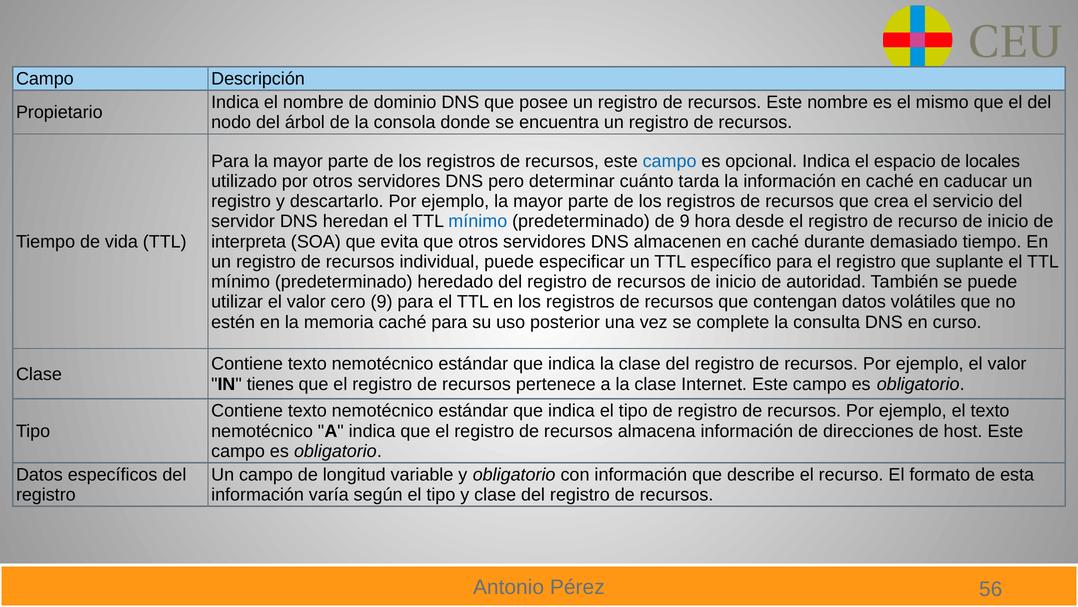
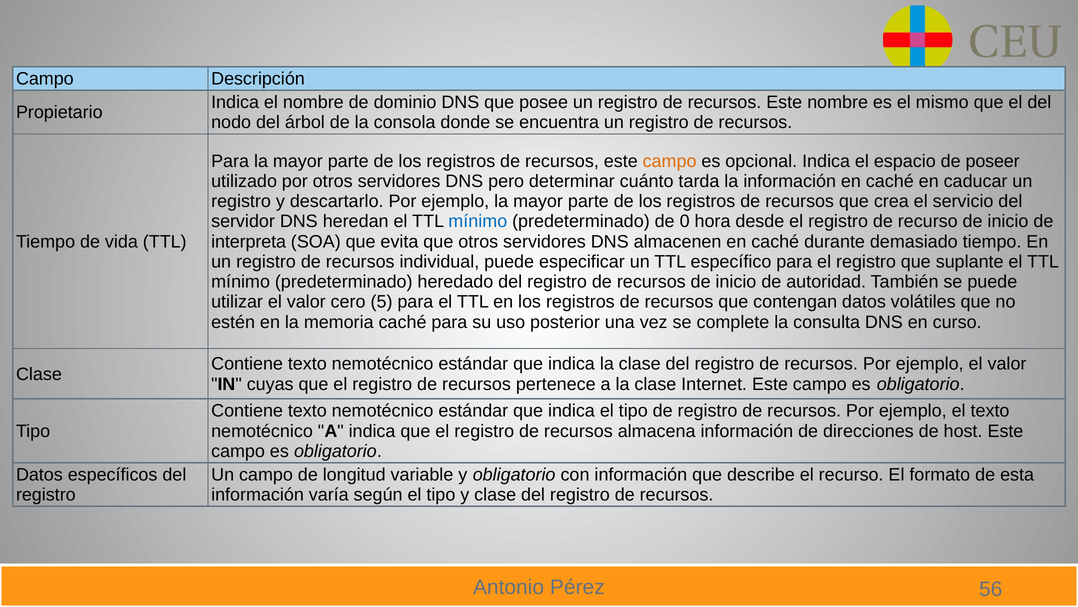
campo at (670, 161) colour: blue -> orange
locales: locales -> poseer
de 9: 9 -> 0
cero 9: 9 -> 5
tienes: tienes -> cuyas
